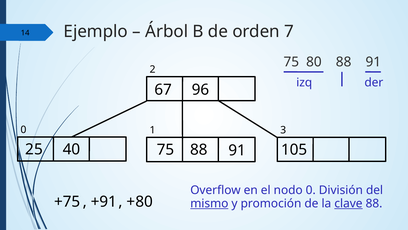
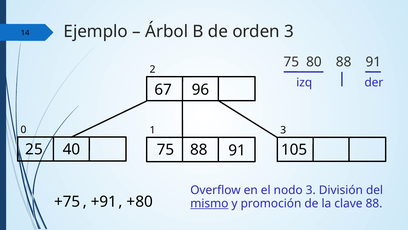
orden 7: 7 -> 3
nodo 0: 0 -> 3
clave underline: present -> none
